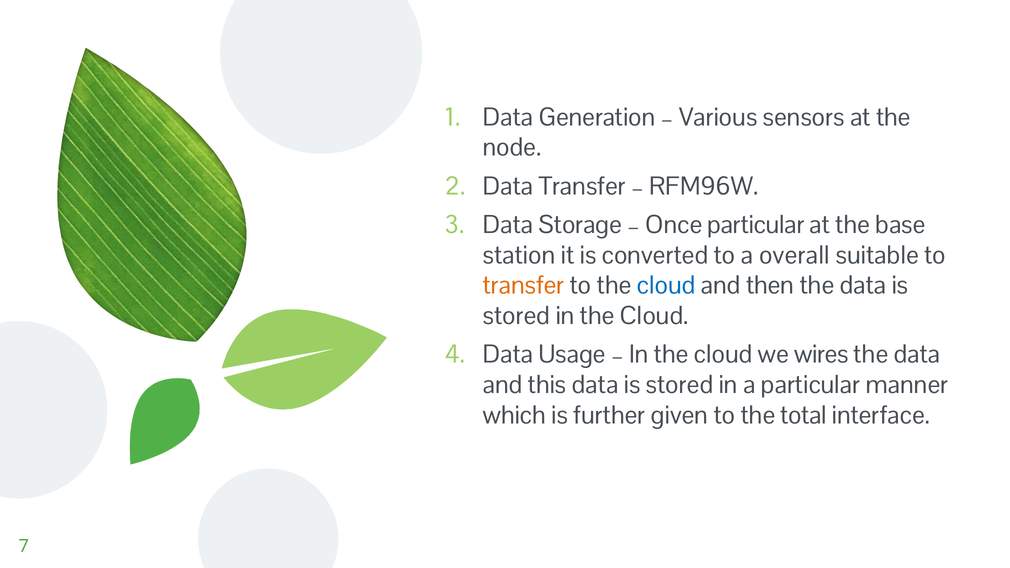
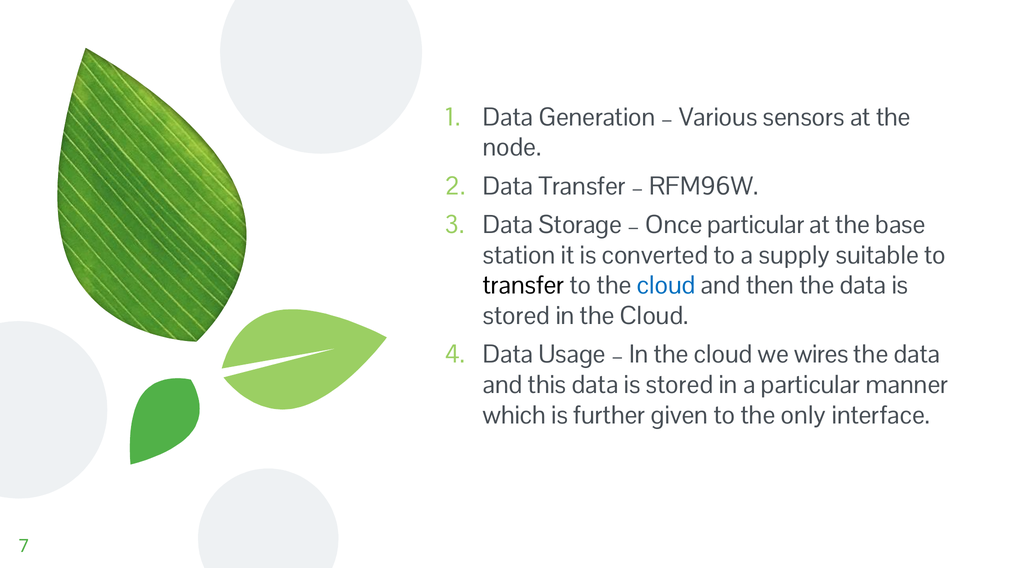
overall: overall -> supply
transfer at (524, 286) colour: orange -> black
total: total -> only
